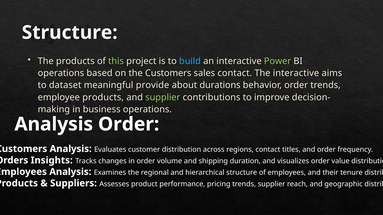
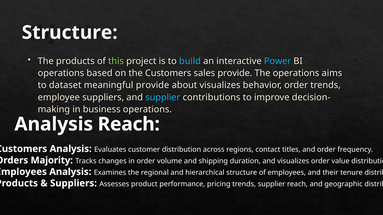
Power colour: light green -> light blue
sales contact: contact -> provide
The interactive: interactive -> operations
about durations: durations -> visualizes
employee products: products -> suppliers
supplier at (163, 97) colour: light green -> light blue
Analysis Order: Order -> Reach
Insights: Insights -> Majority
